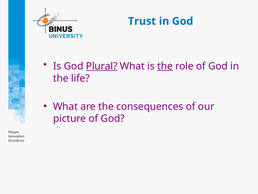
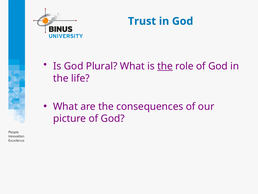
Plural underline: present -> none
